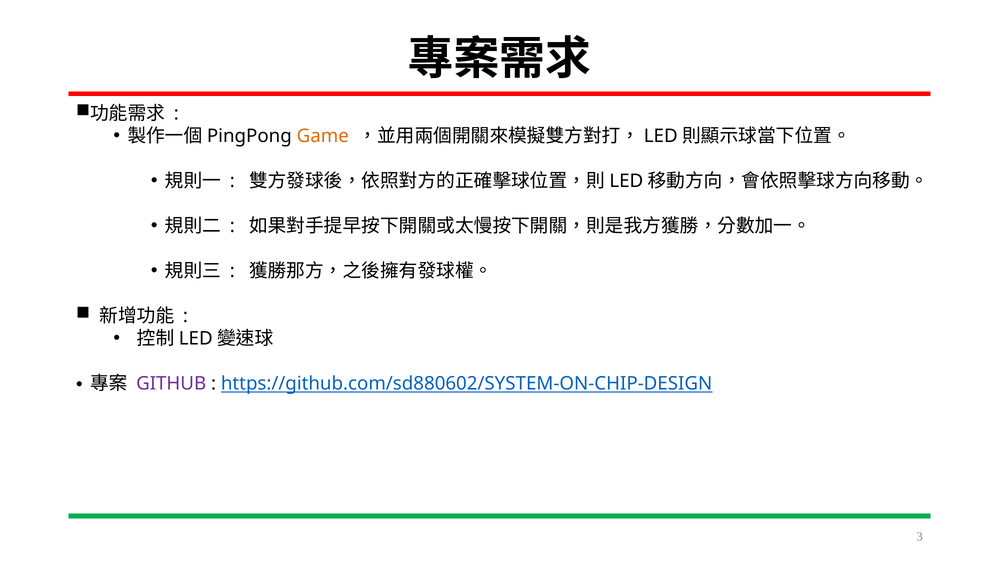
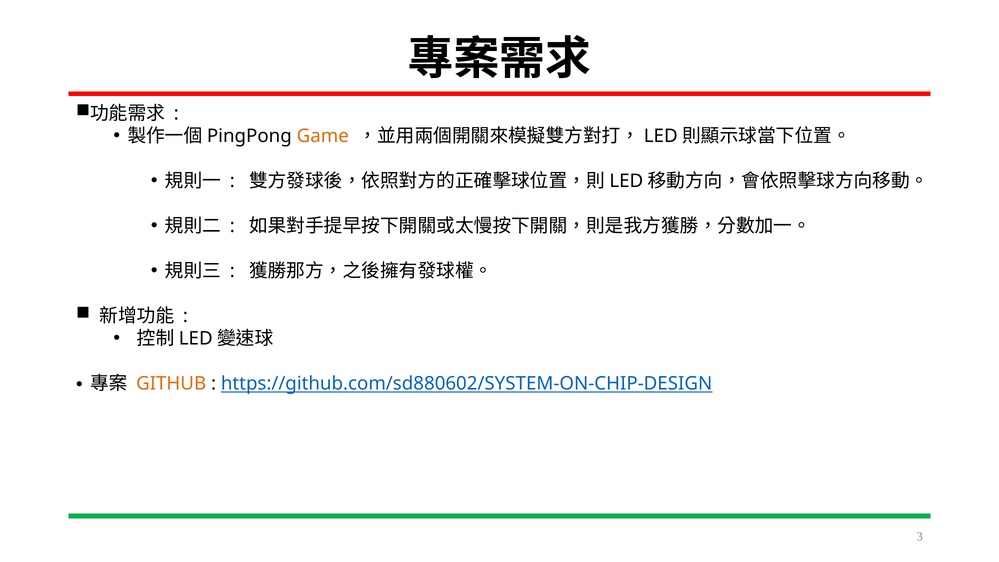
GITHUB colour: purple -> orange
